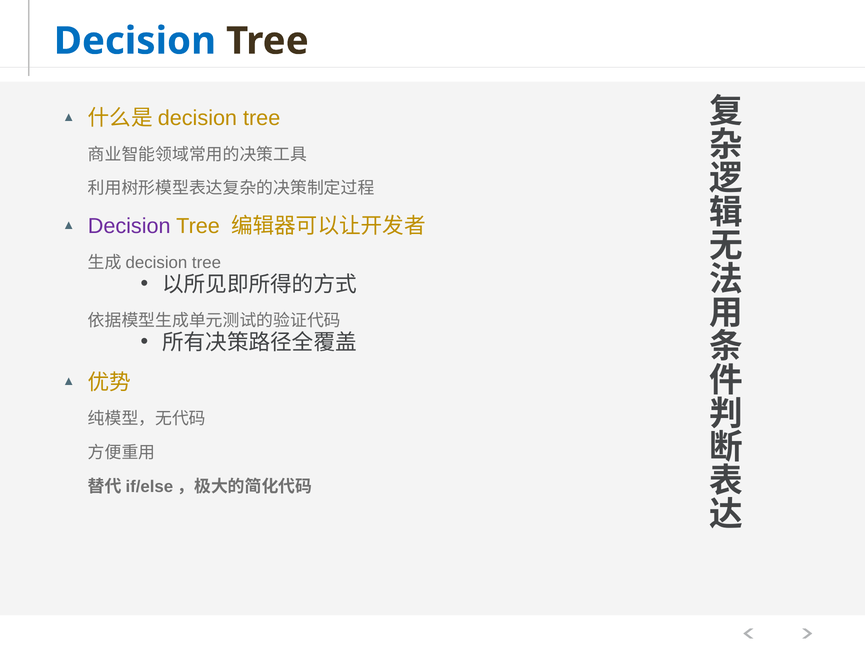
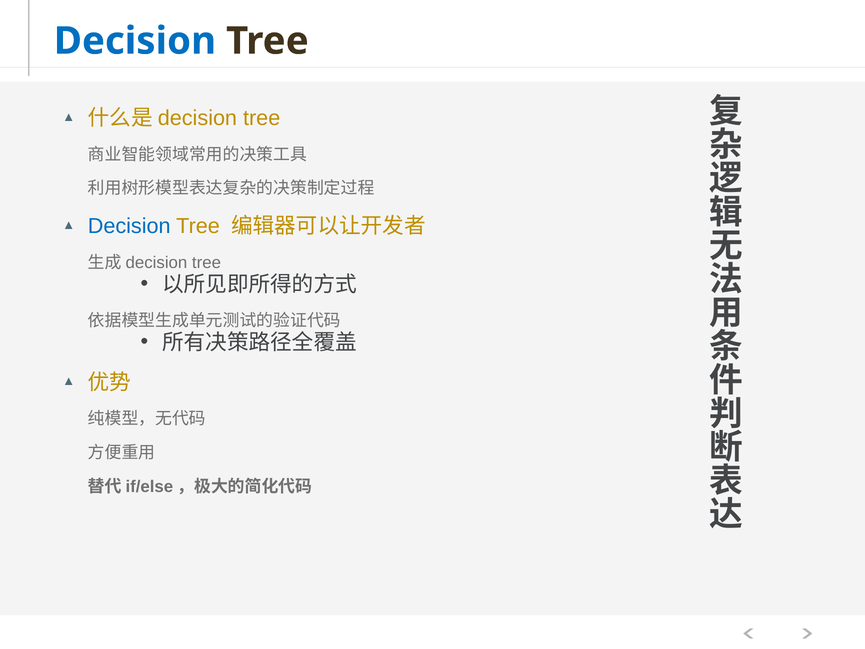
Decision at (129, 226) colour: purple -> blue
